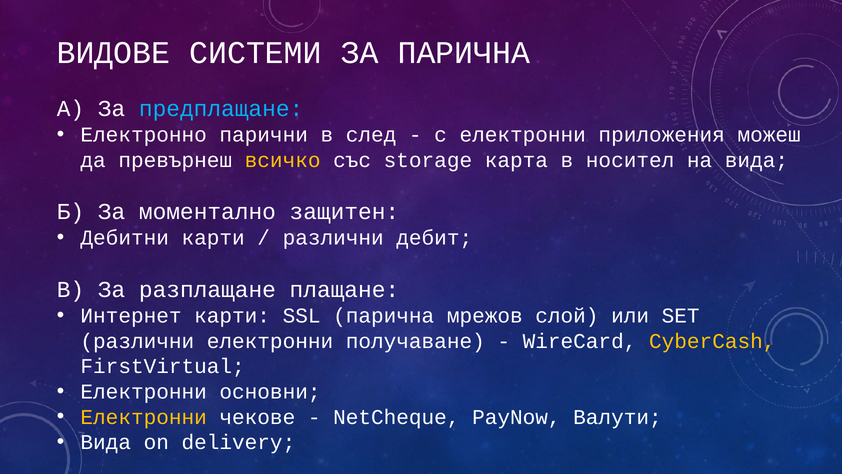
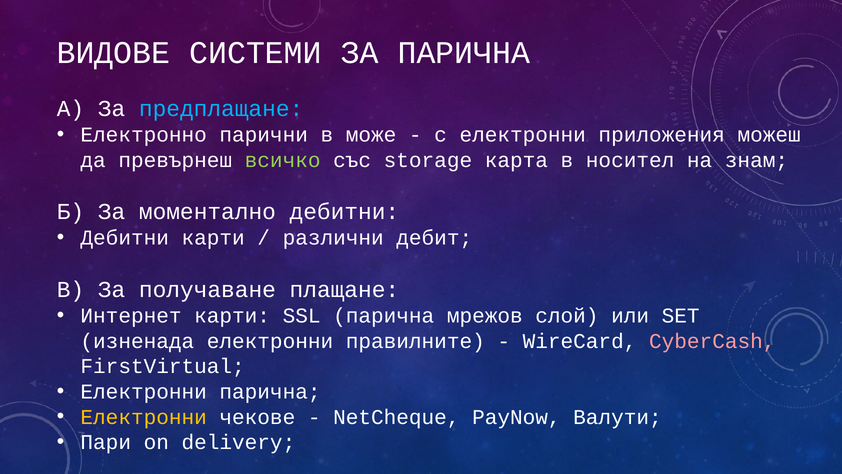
след: след -> може
всичко colour: yellow -> light green
на вида: вида -> знам
моментално защитен: защитен -> дебитни
разплащане: разплащане -> получаване
различни at (137, 341): различни -> изненада
получаване: получаване -> правилните
CyberCash colour: yellow -> pink
Електронни основни: основни -> парична
Вида at (106, 442): Вида -> Пари
